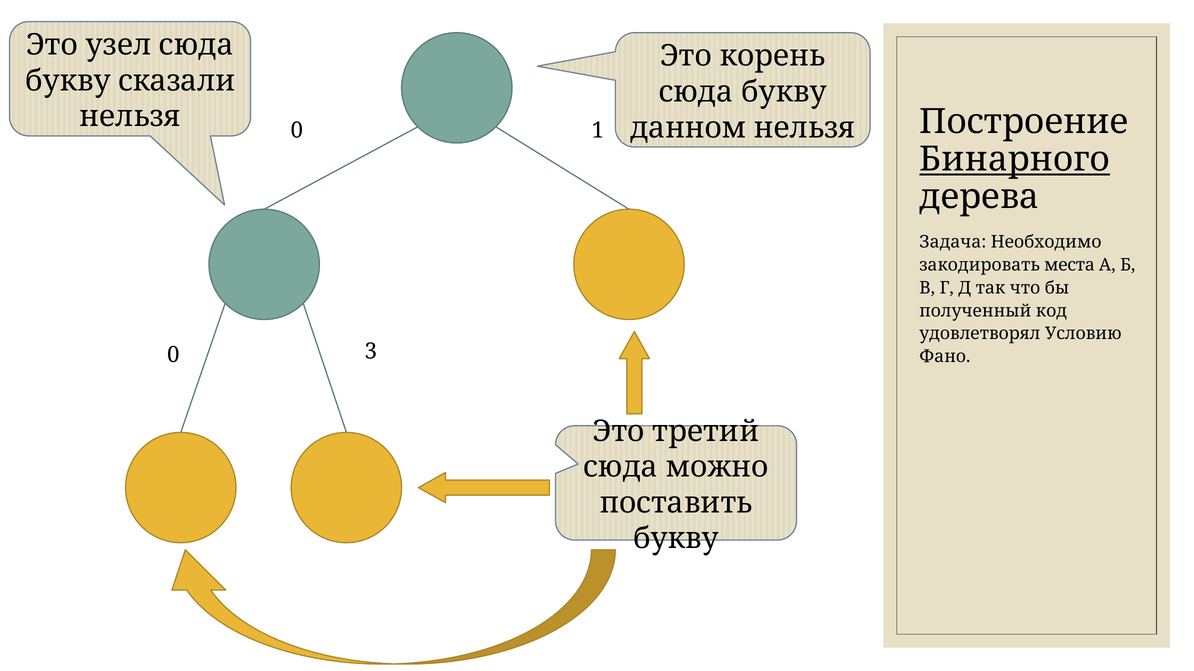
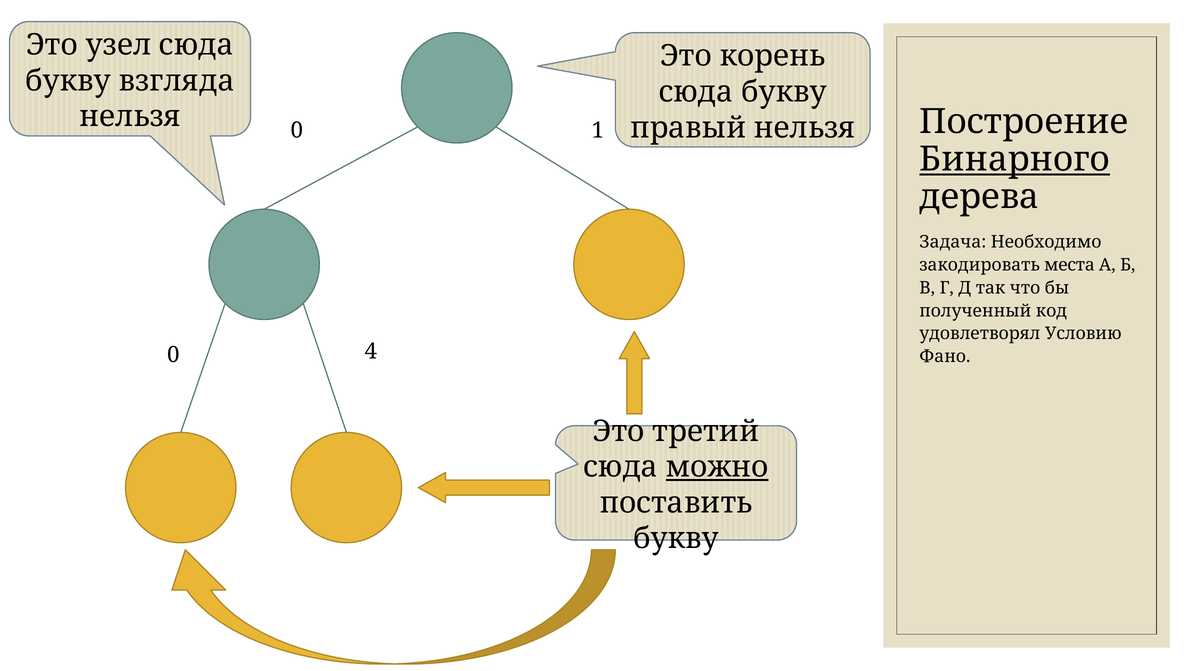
сказали: сказали -> взгляда
данном: данном -> правый
3: 3 -> 4
можно underline: none -> present
